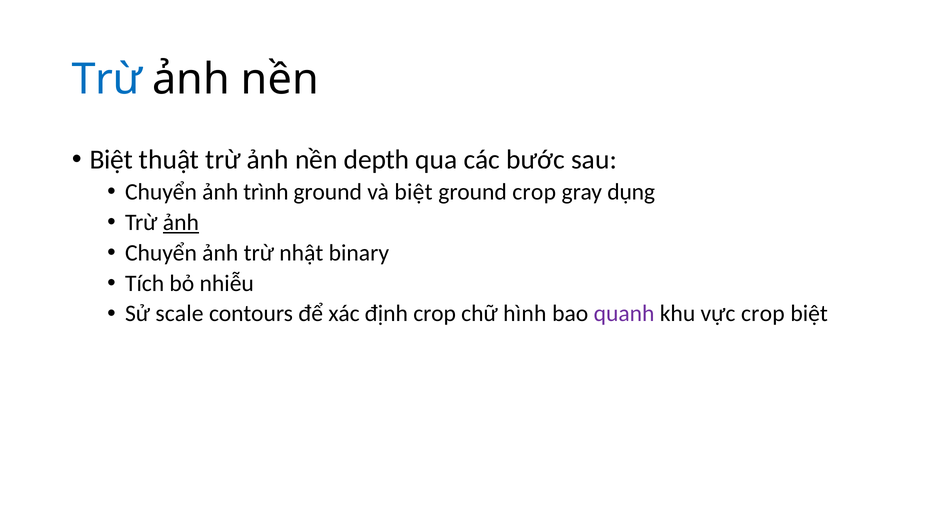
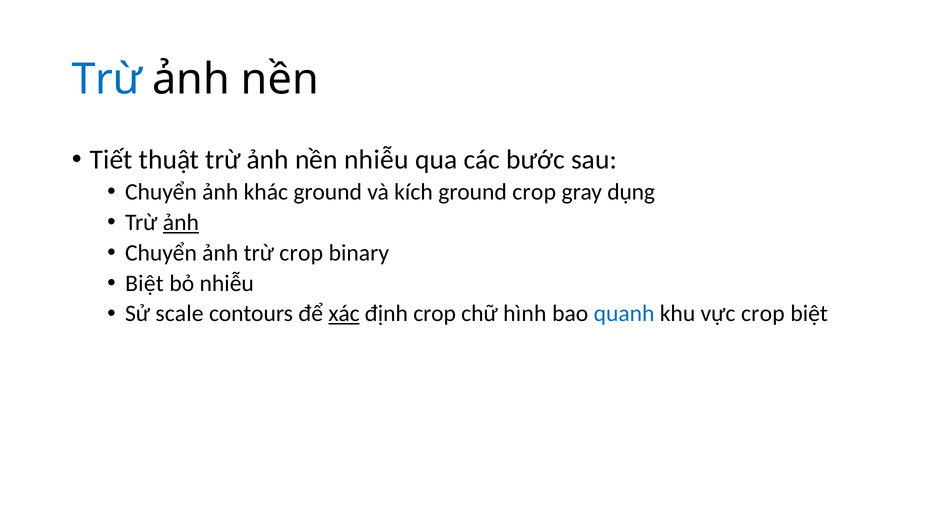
Biệt at (111, 160): Biệt -> Tiết
nền depth: depth -> nhiễu
trình: trình -> khác
và biệt: biệt -> kích
trừ nhật: nhật -> crop
Tích at (145, 283): Tích -> Biệt
xác underline: none -> present
quanh colour: purple -> blue
